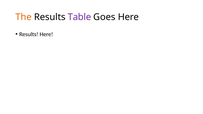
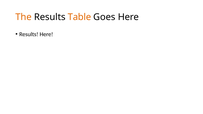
Table colour: purple -> orange
